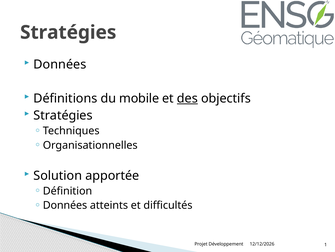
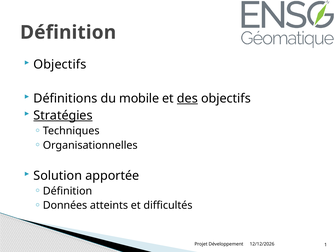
Stratégies at (68, 32): Stratégies -> Définition
Données at (60, 64): Données -> Objectifs
Stratégies at (63, 115) underline: none -> present
